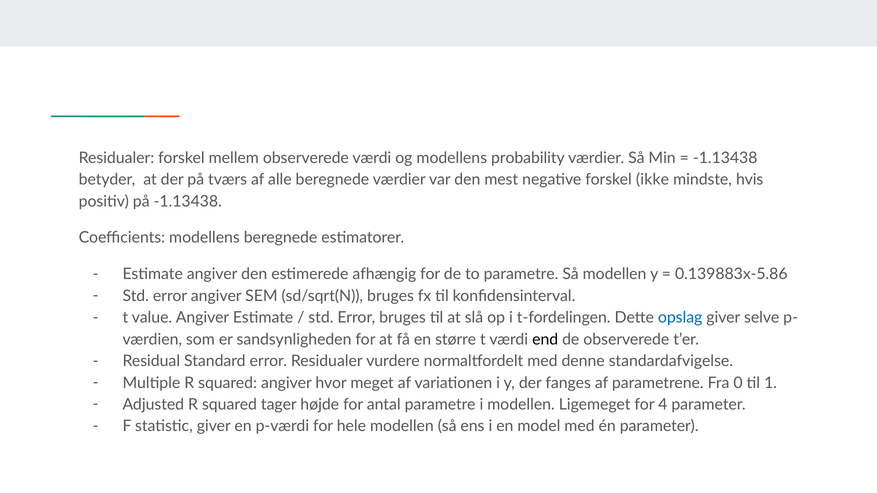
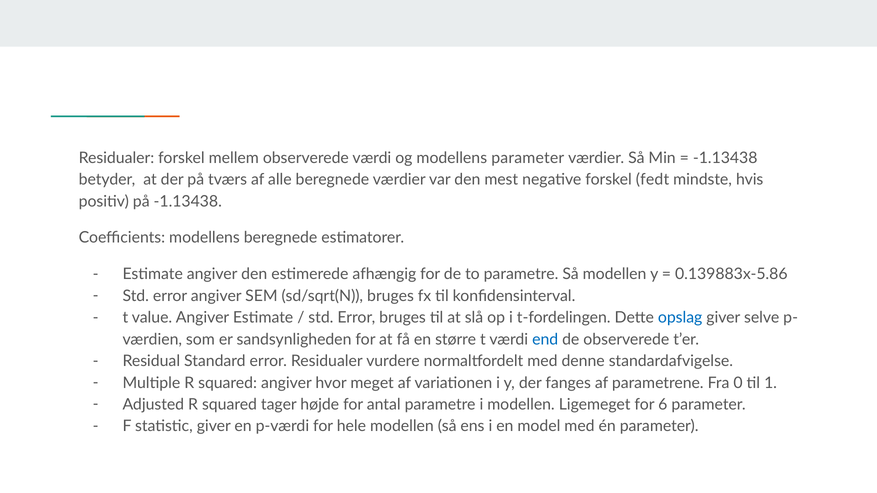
modellens probability: probability -> parameter
ikke: ikke -> fedt
end colour: black -> blue
4: 4 -> 6
